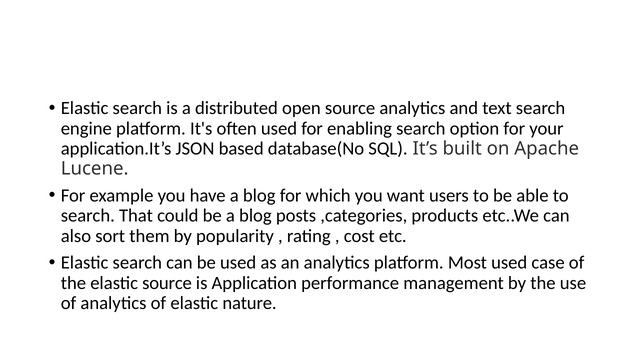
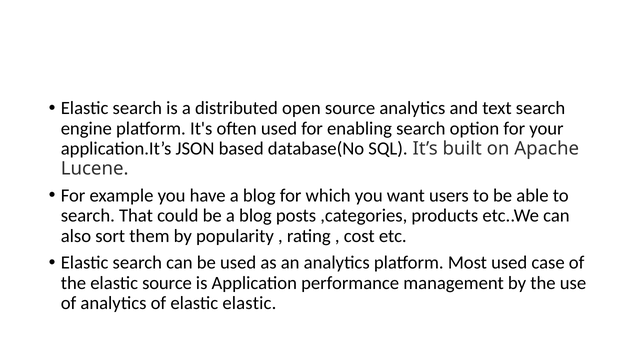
elastic nature: nature -> elastic
